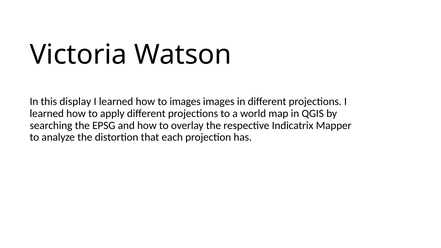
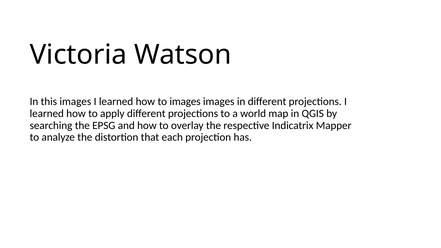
this display: display -> images
